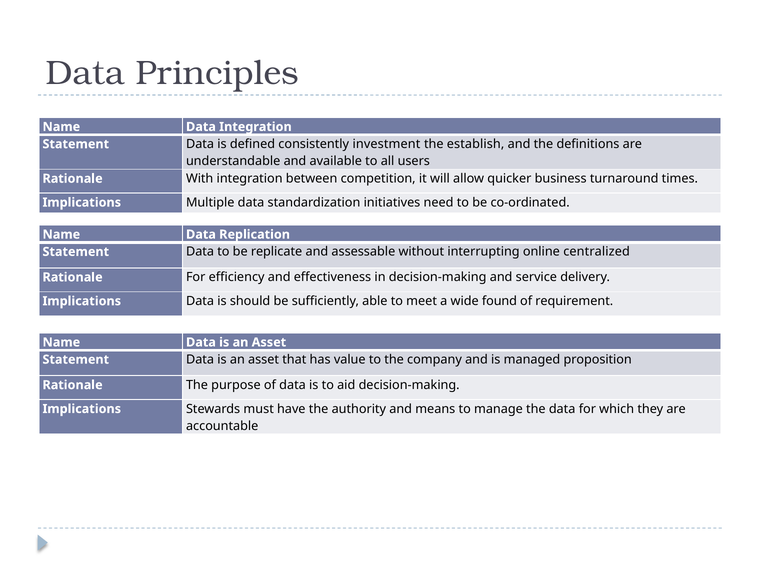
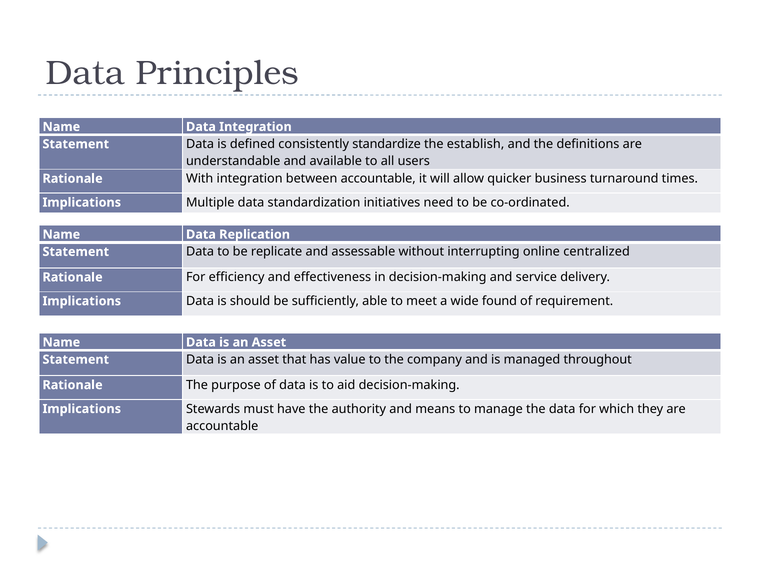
investment: investment -> standardize
between competition: competition -> accountable
proposition: proposition -> throughout
